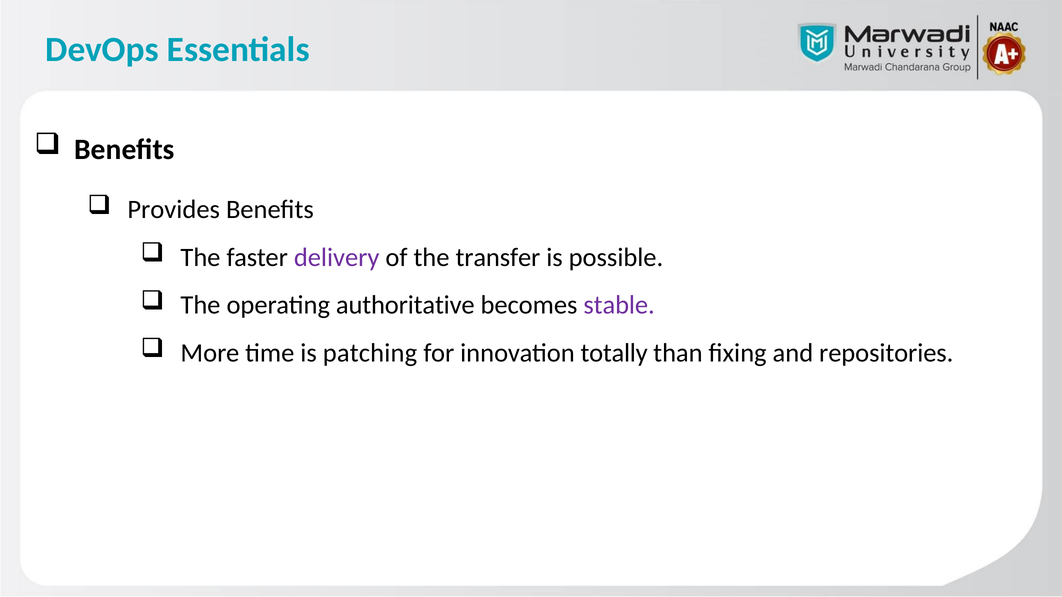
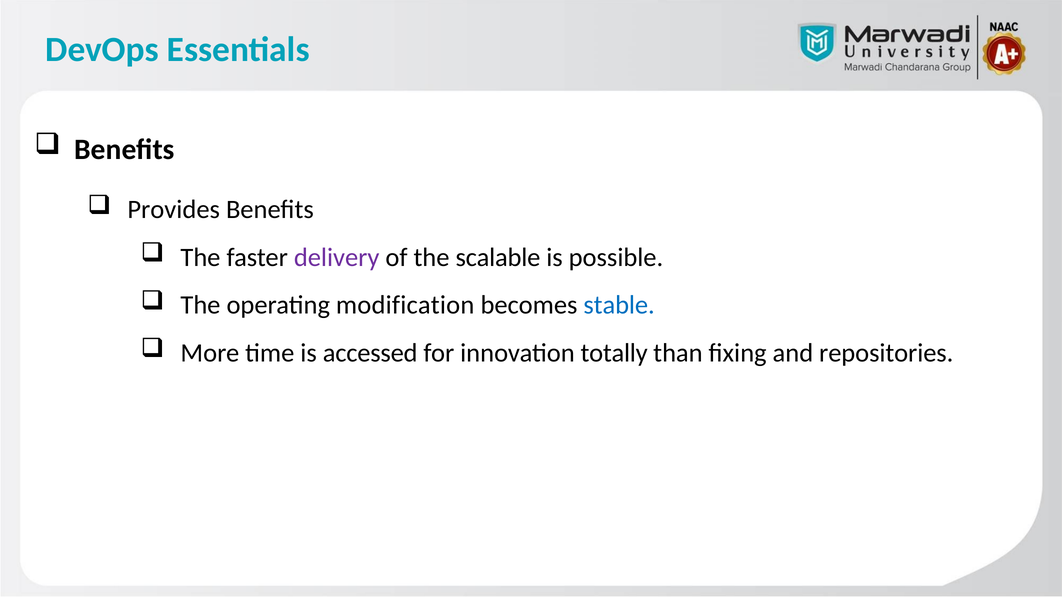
transfer: transfer -> scalable
authoritative: authoritative -> modification
stable colour: purple -> blue
patching: patching -> accessed
